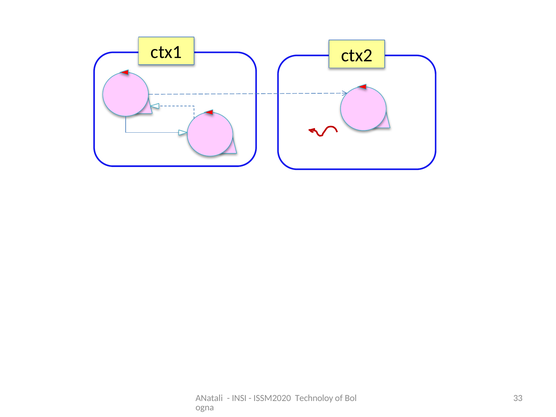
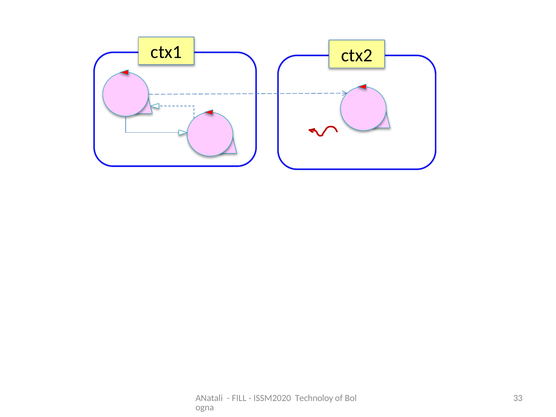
INSI: INSI -> FILL
